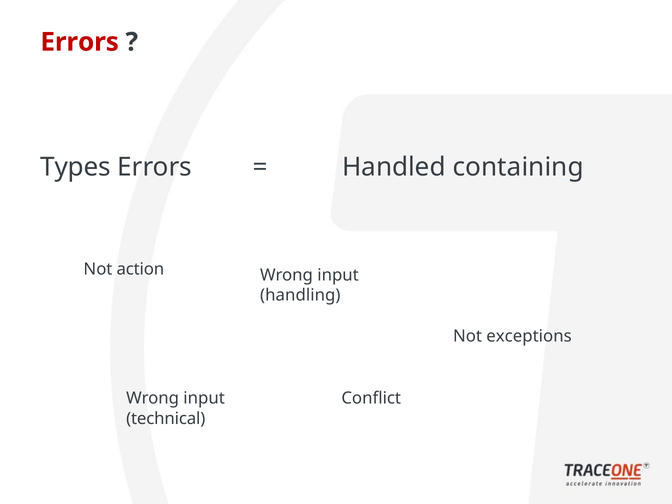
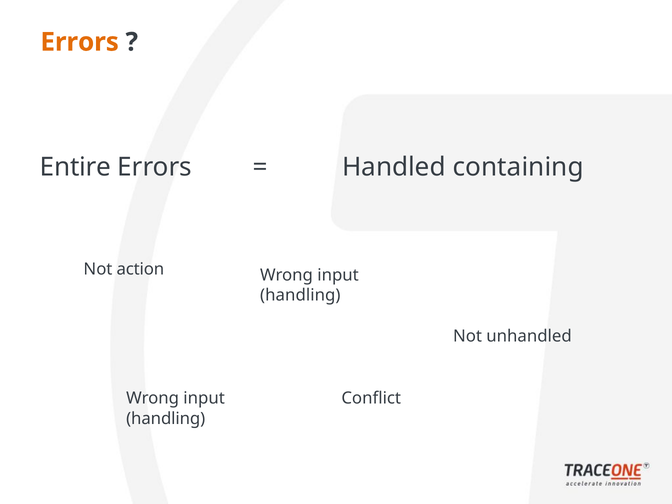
Errors at (80, 42) colour: red -> orange
Types: Types -> Entire
exceptions: exceptions -> unhandled
technical at (166, 418): technical -> handling
